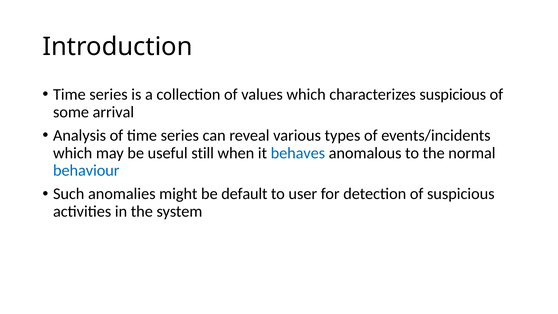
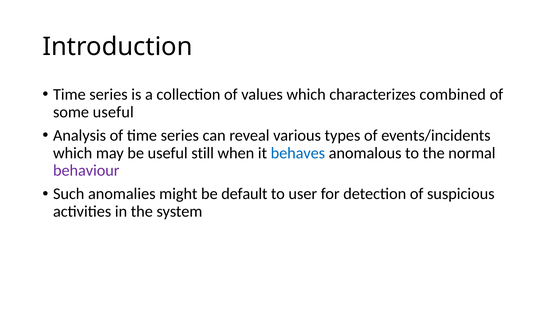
characterizes suspicious: suspicious -> combined
some arrival: arrival -> useful
behaviour colour: blue -> purple
